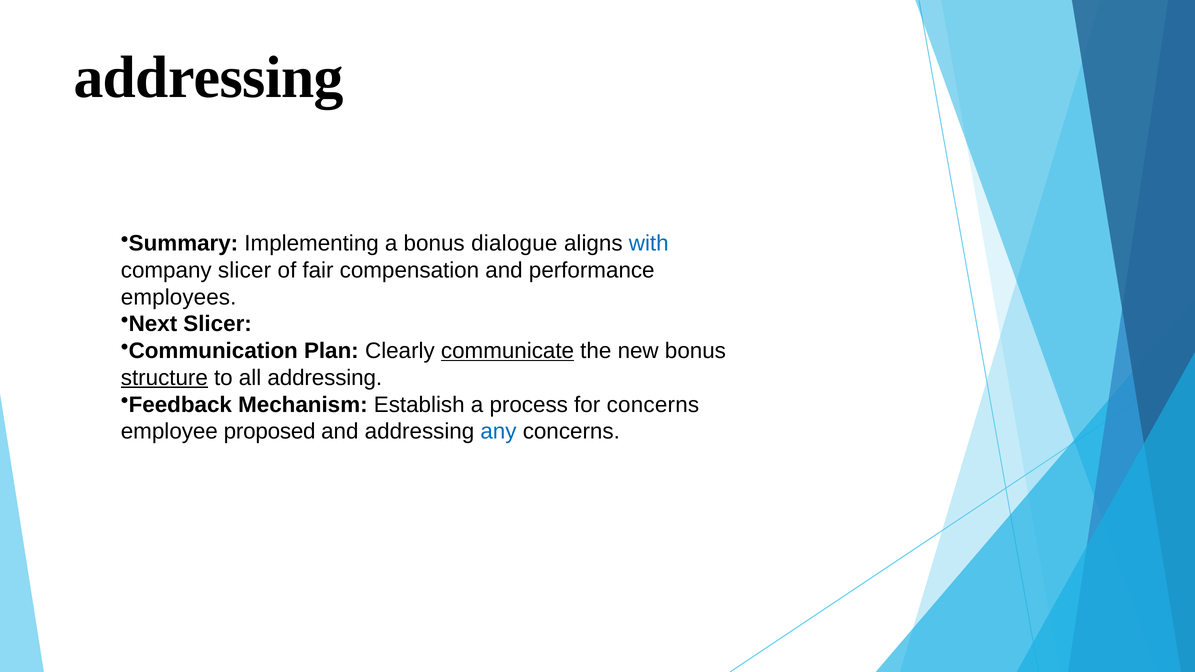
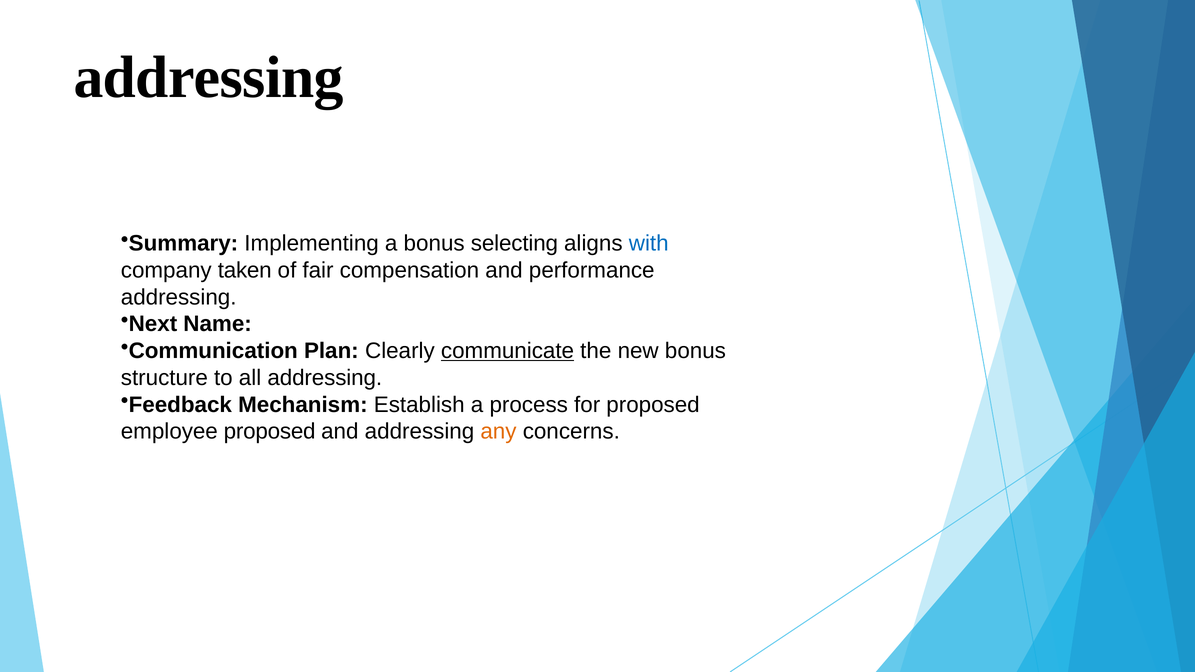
dialogue: dialogue -> selecting
company slicer: slicer -> taken
employees at (179, 297): employees -> addressing
Next Slicer: Slicer -> Name
structure underline: present -> none
for concerns: concerns -> proposed
any colour: blue -> orange
